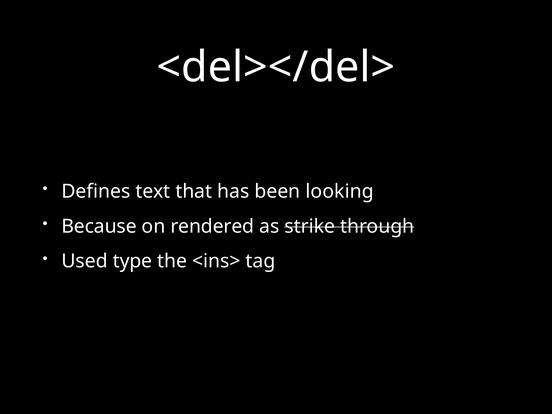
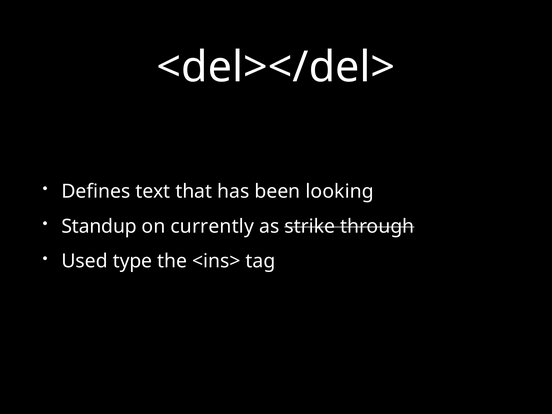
Because: Because -> Standup
rendered: rendered -> currently
